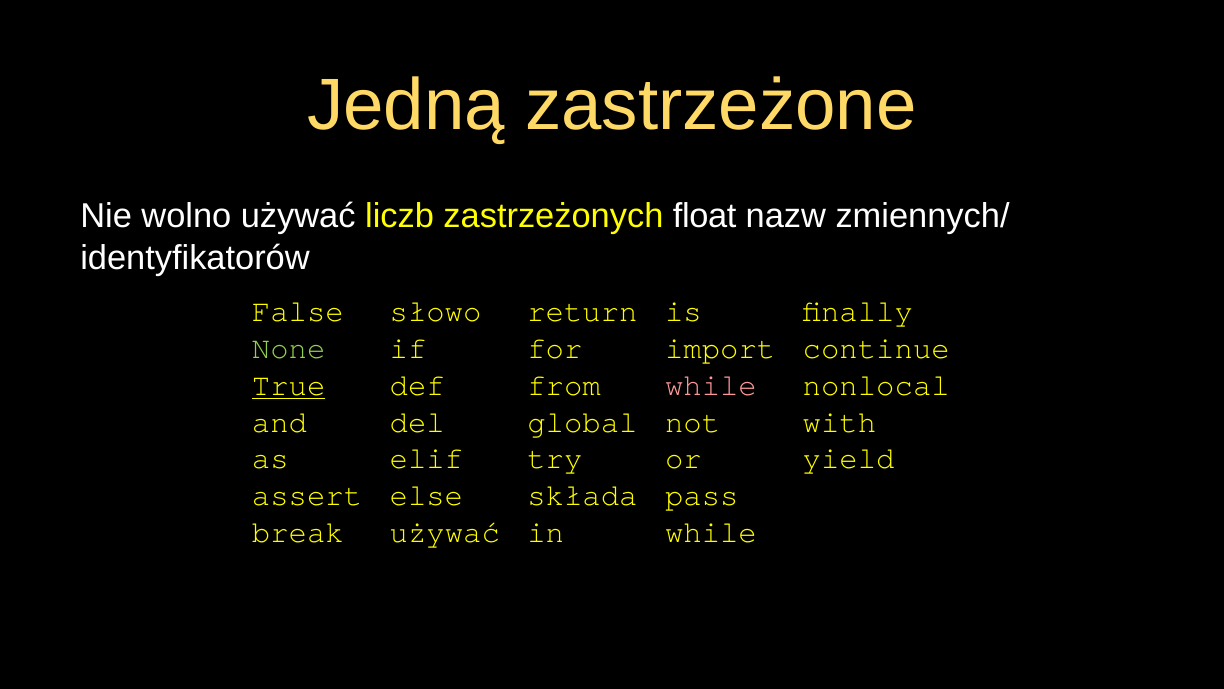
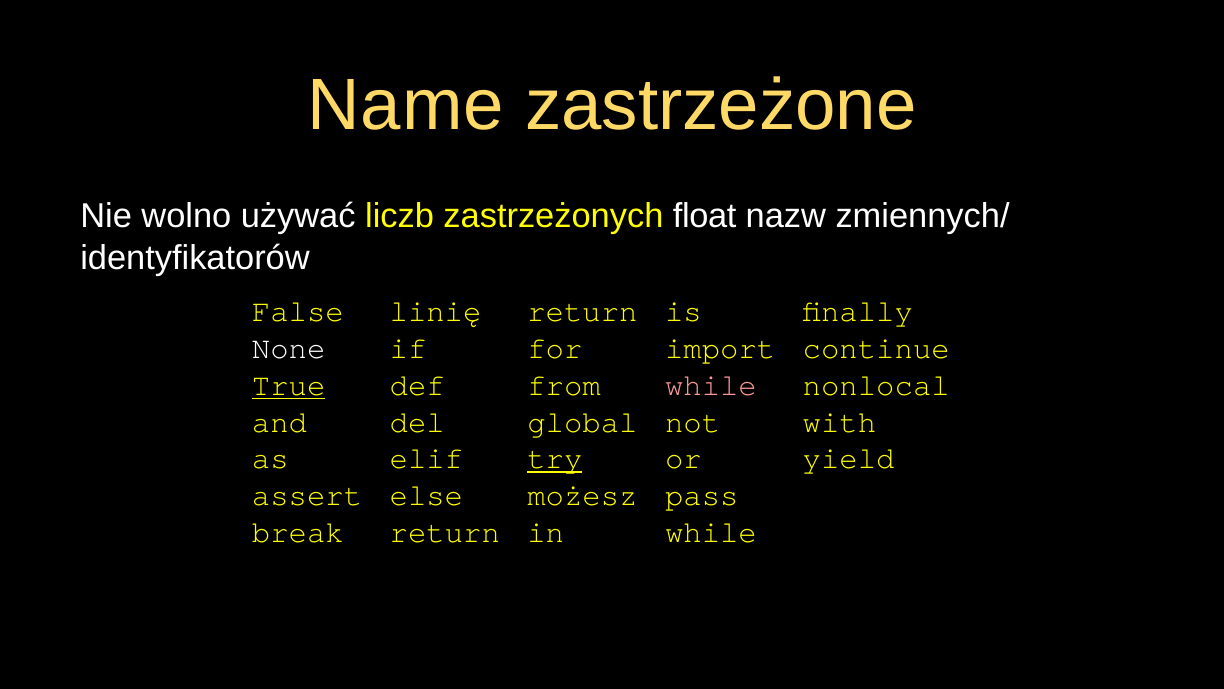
Jedną: Jedną -> Name
słowo: słowo -> linię
None colour: light green -> white
try underline: none -> present
składa: składa -> możesz
break używać: używać -> return
